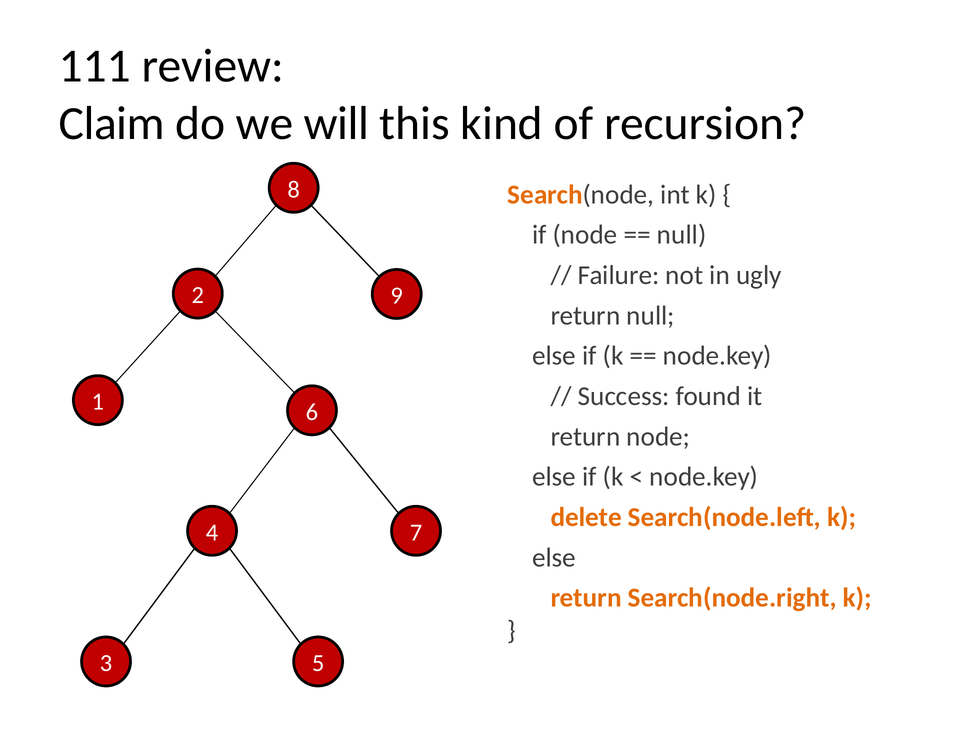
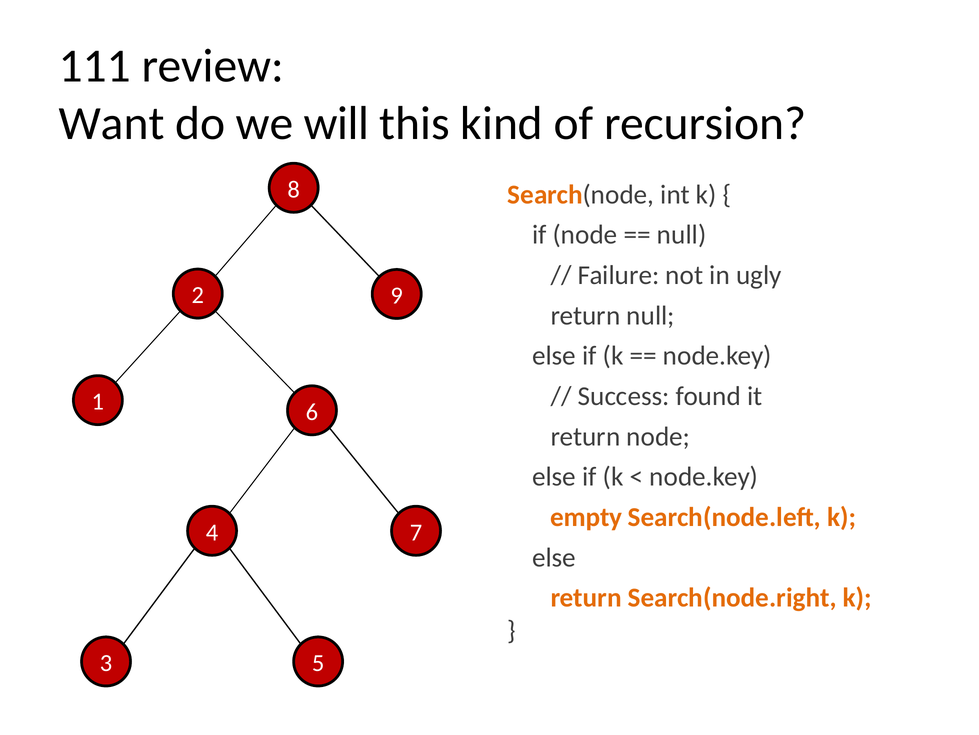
Claim: Claim -> Want
delete: delete -> empty
